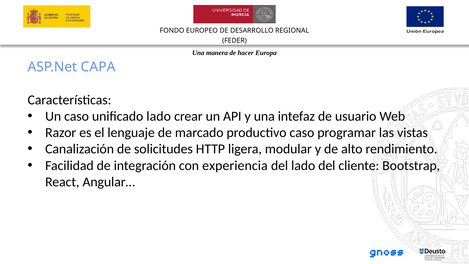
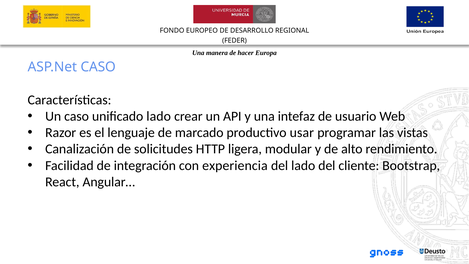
ASP.Net CAPA: CAPA -> CASO
productivo caso: caso -> usar
